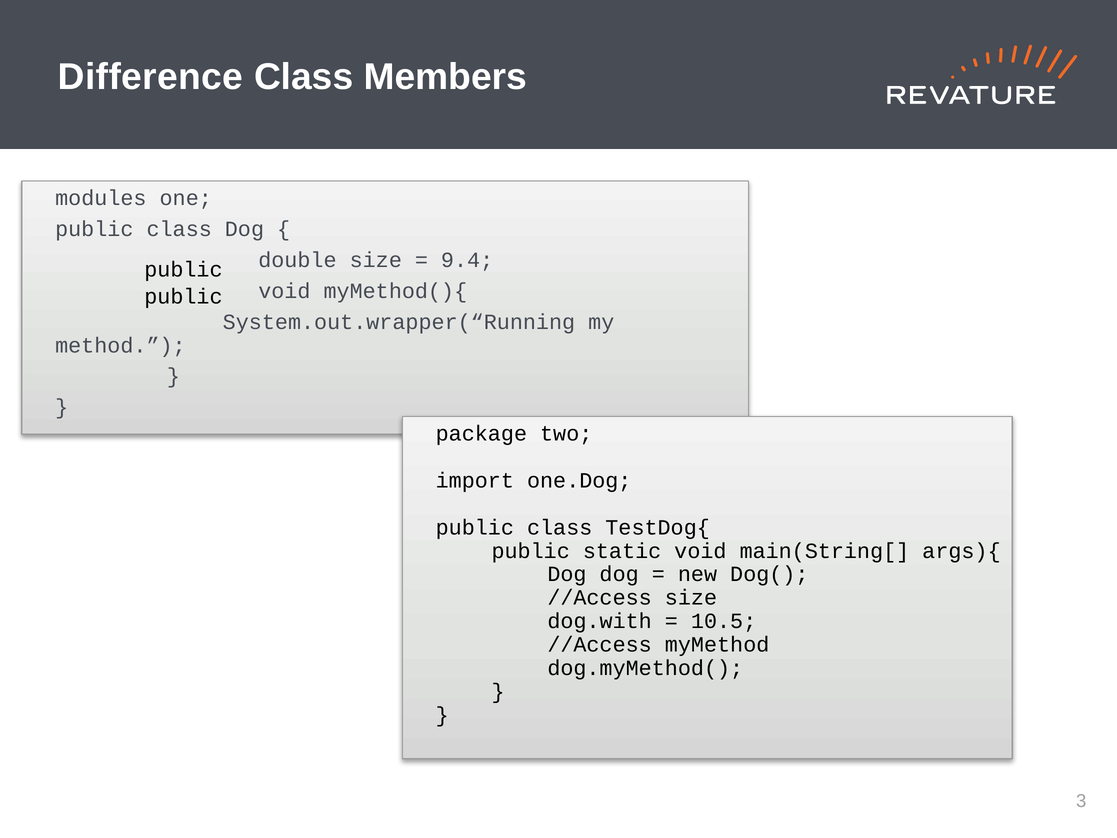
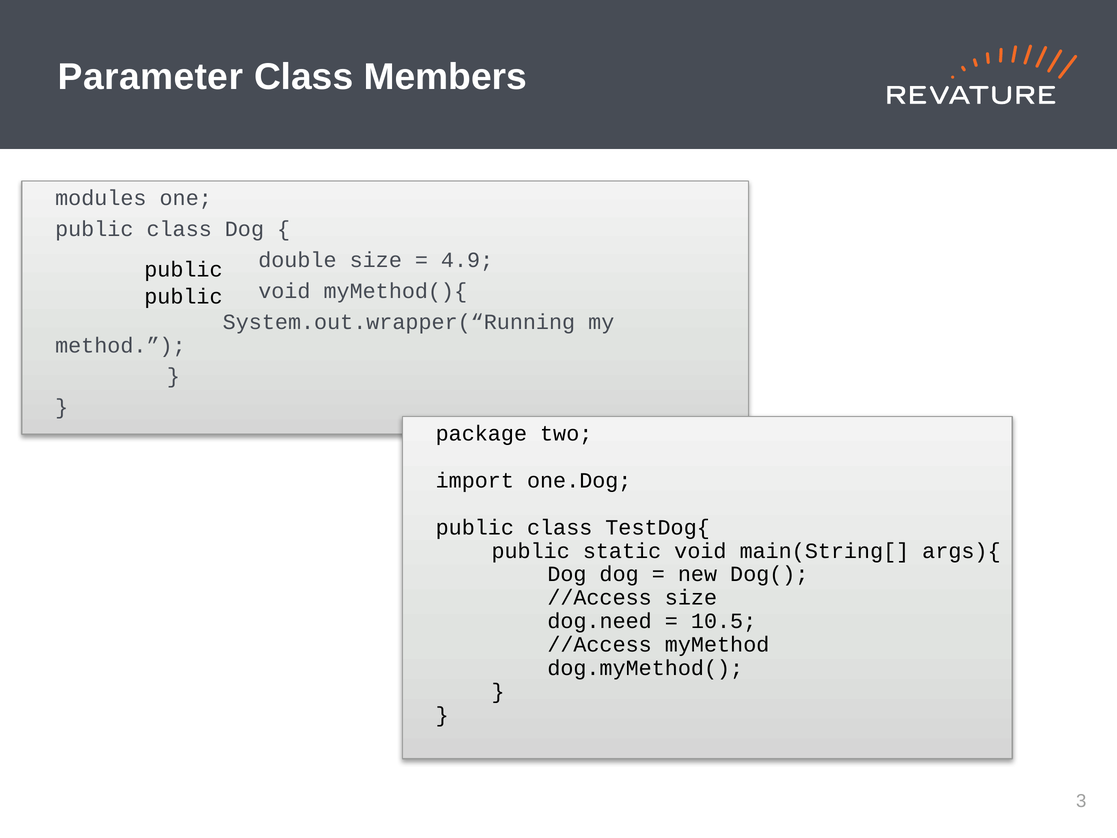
Difference: Difference -> Parameter
9.4: 9.4 -> 4.9
dog.with: dog.with -> dog.need
